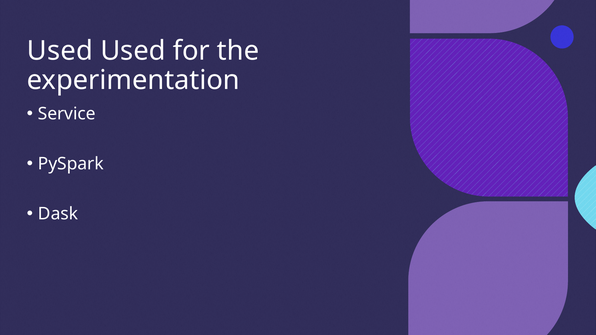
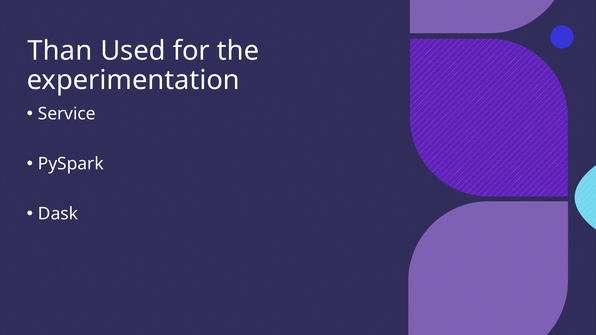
Used at (60, 51): Used -> Than
